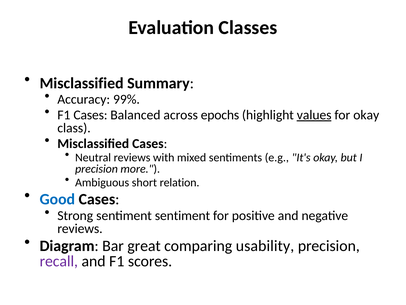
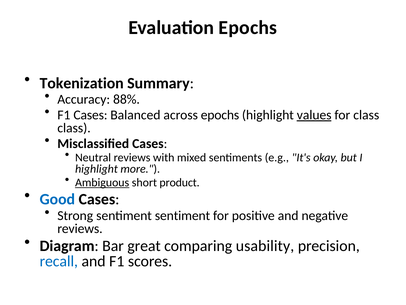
Evaluation Classes: Classes -> Epochs
Misclassified at (82, 83): Misclassified -> Tokenization
99%: 99% -> 88%
for okay: okay -> class
precision at (96, 169): precision -> highlight
Ambiguous underline: none -> present
relation: relation -> product
recall colour: purple -> blue
